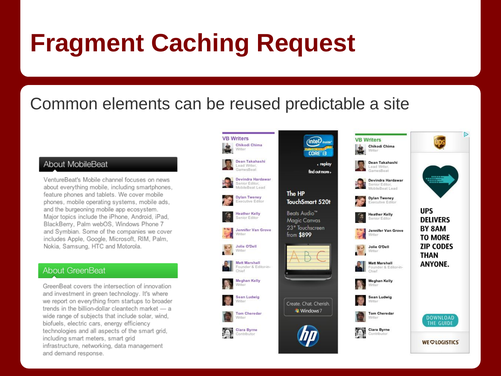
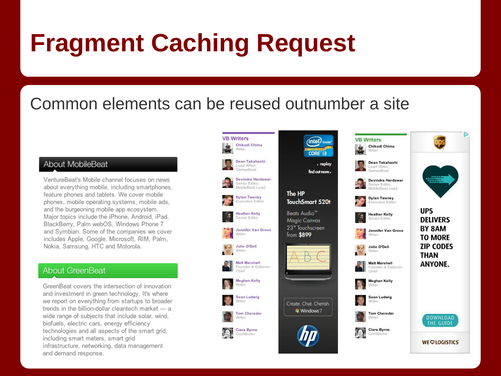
predictable: predictable -> outnumber
